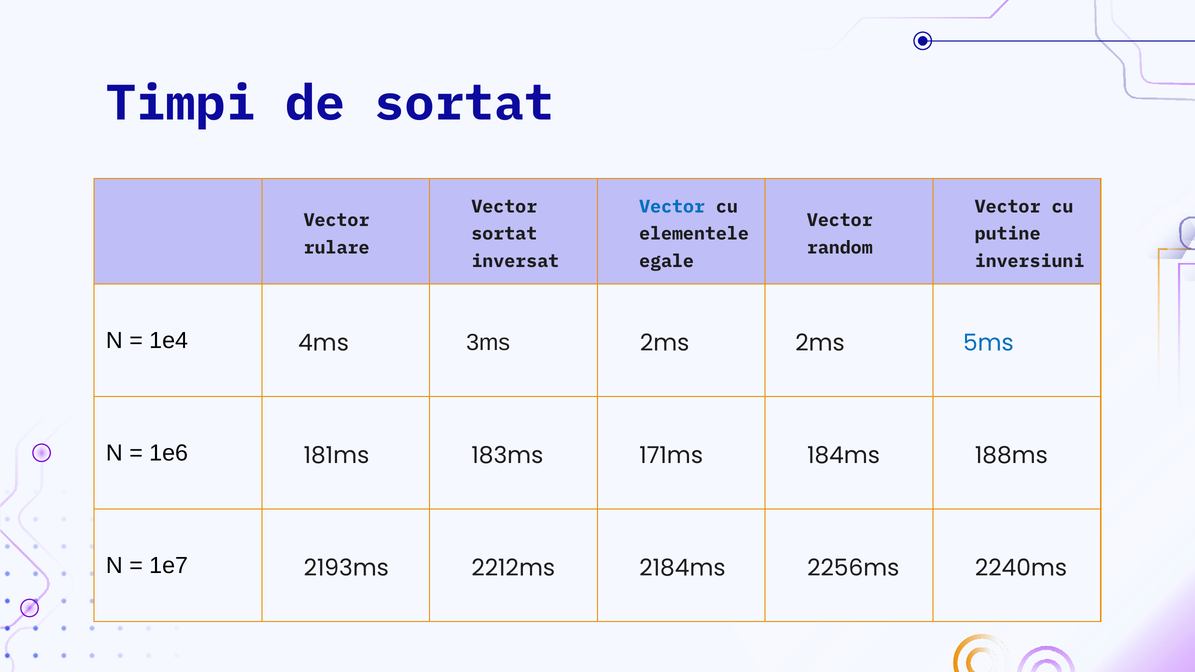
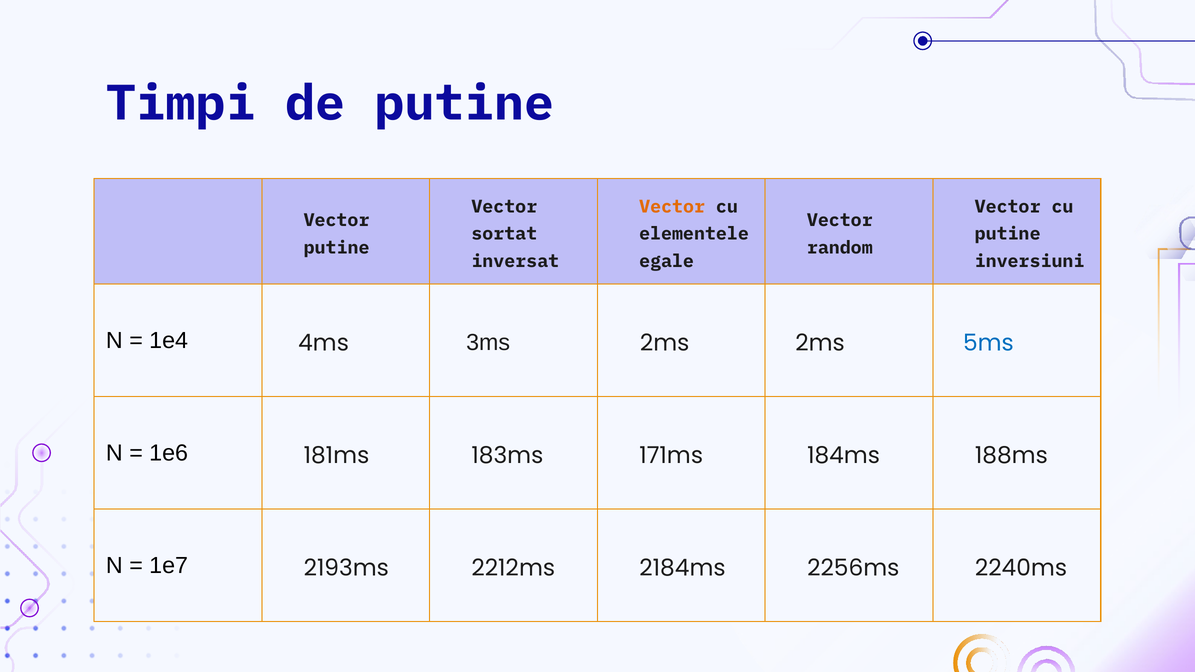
de sortat: sortat -> putine
Vector at (672, 207) colour: blue -> orange
rulare at (337, 248): rulare -> putine
